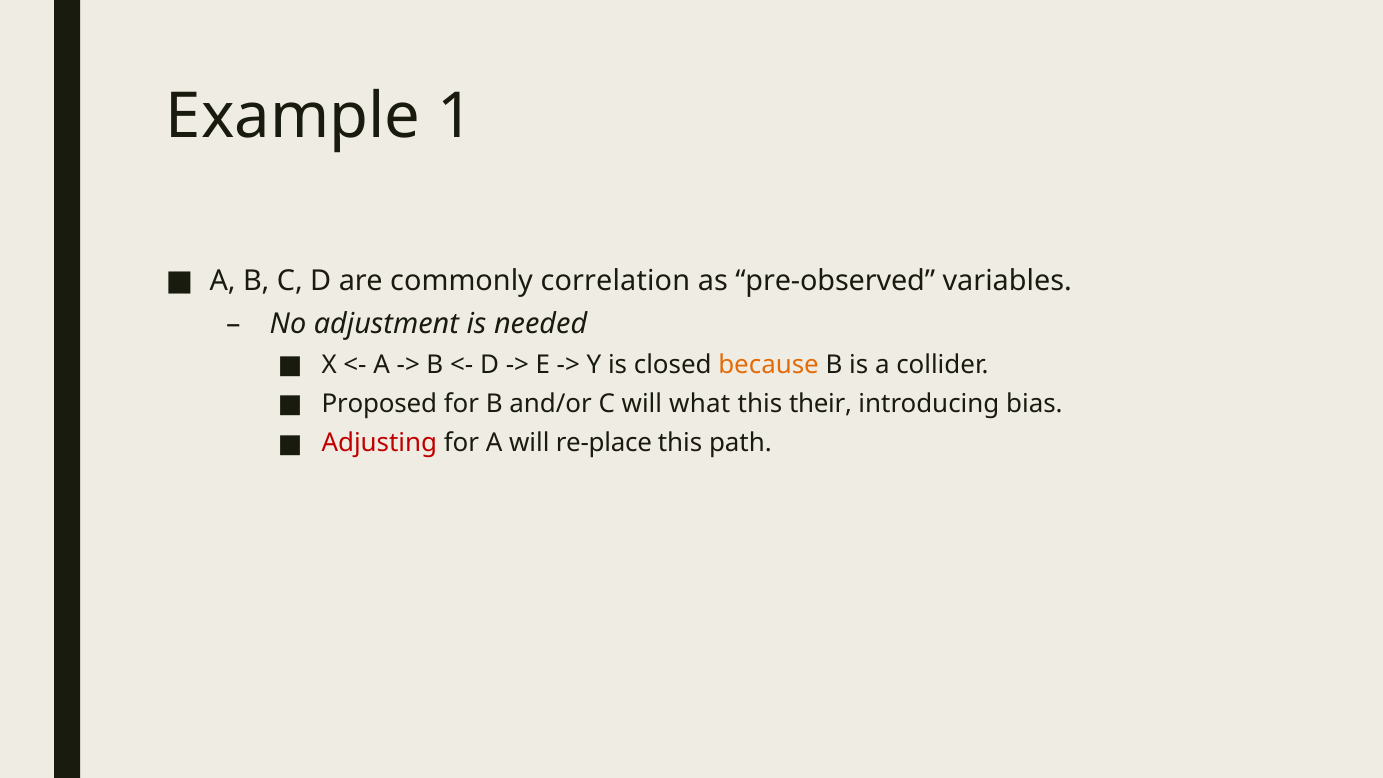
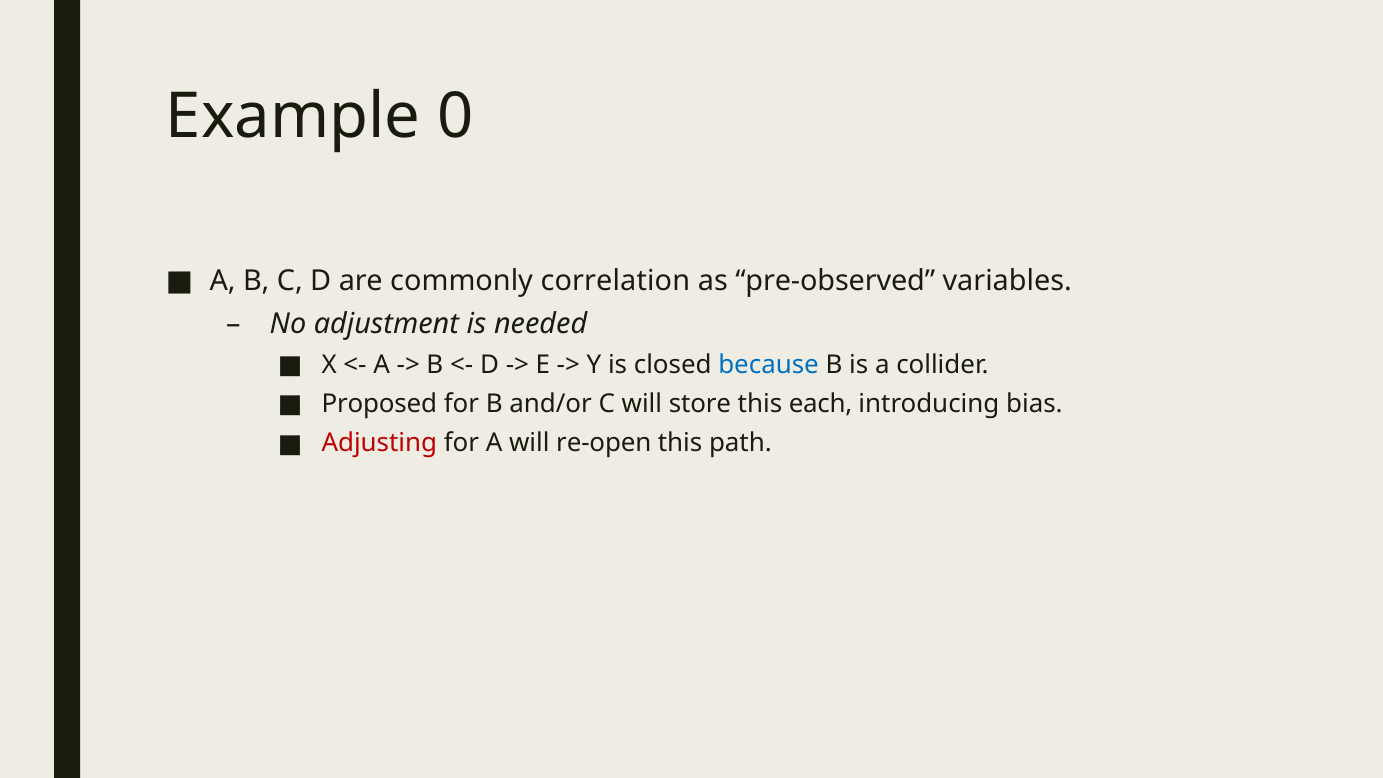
1: 1 -> 0
because colour: orange -> blue
what: what -> store
their: their -> each
re-place: re-place -> re-open
